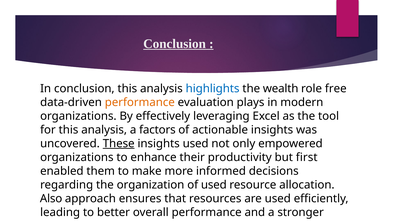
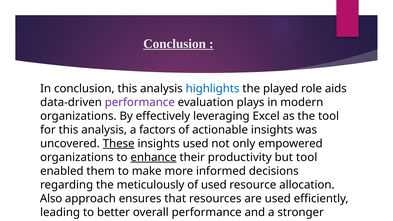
wealth: wealth -> played
free: free -> aids
performance at (140, 102) colour: orange -> purple
enhance underline: none -> present
but first: first -> tool
organization: organization -> meticulously
